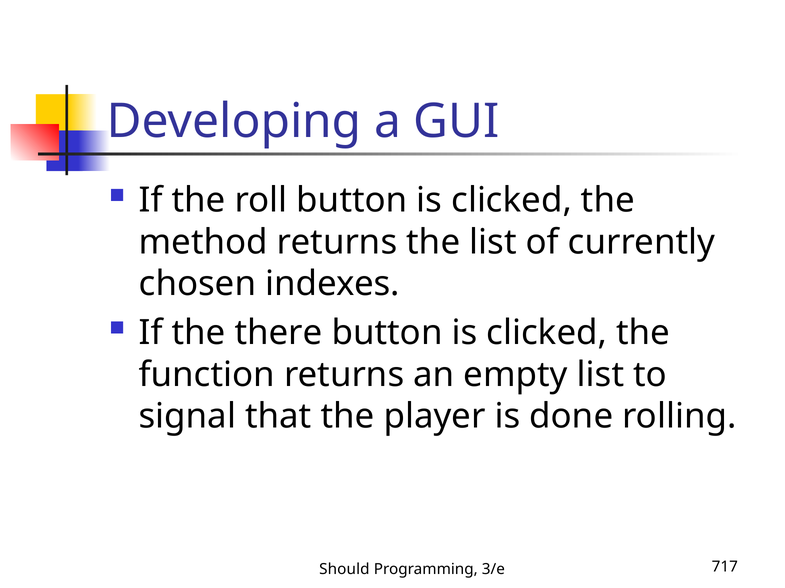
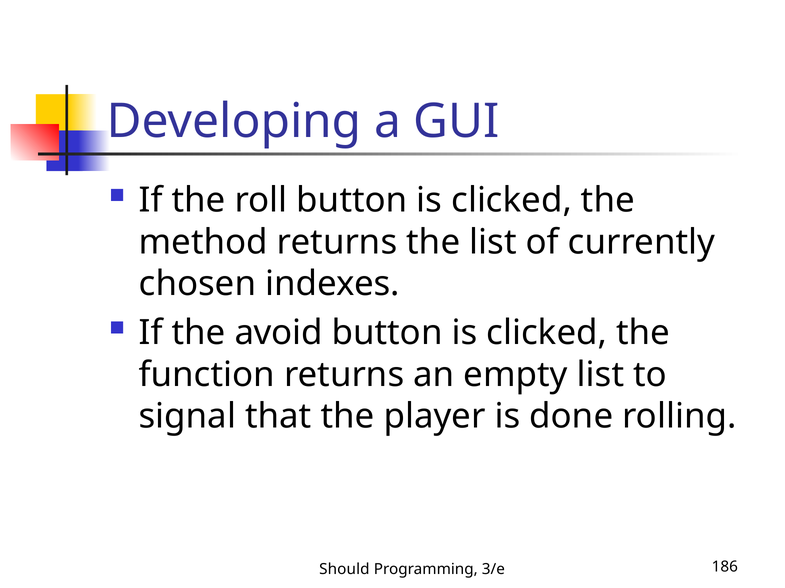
there: there -> avoid
717: 717 -> 186
